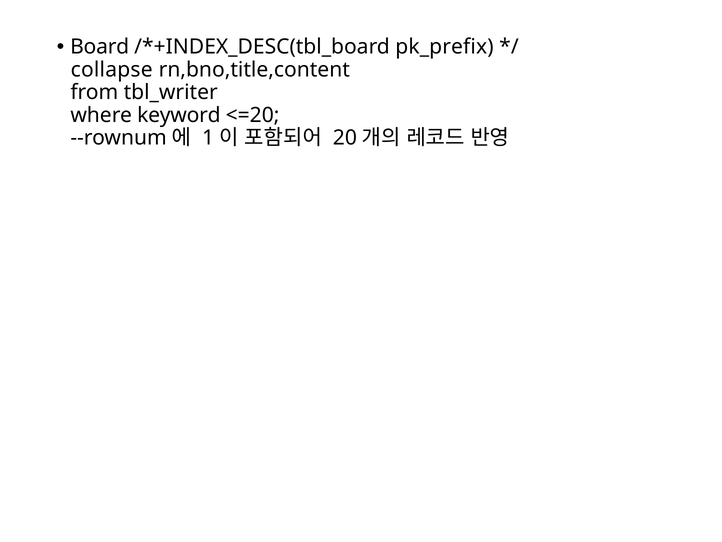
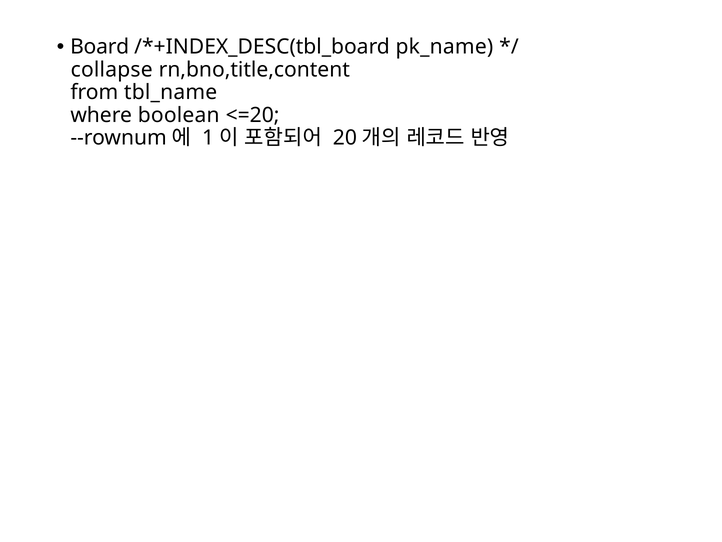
pk_prefix: pk_prefix -> pk_name
tbl_writer: tbl_writer -> tbl_name
keyword: keyword -> boolean
